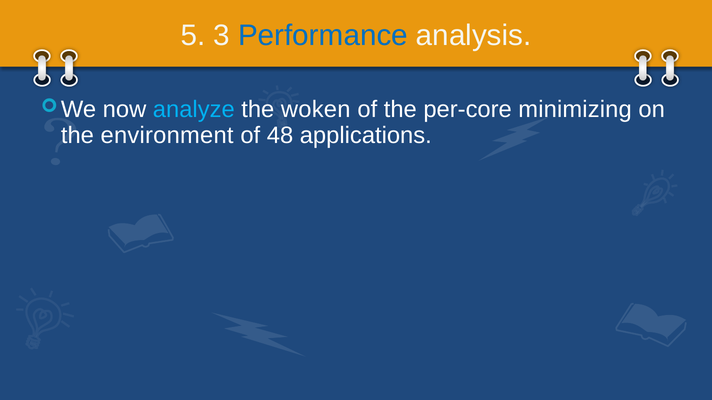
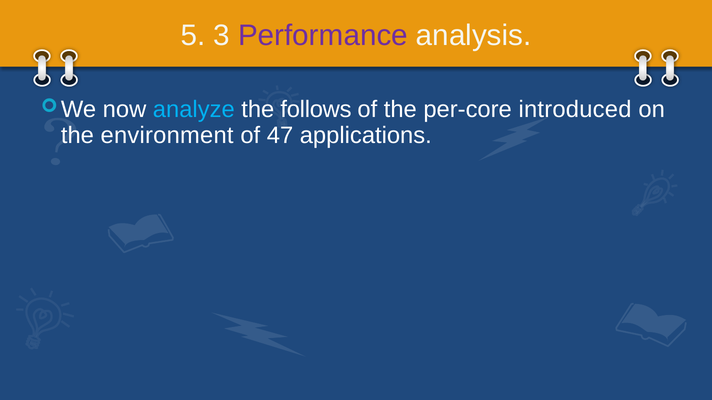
Performance colour: blue -> purple
woken: woken -> follows
minimizing: minimizing -> introduced
48: 48 -> 47
